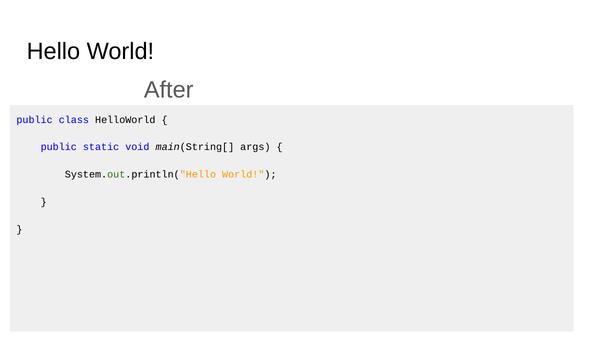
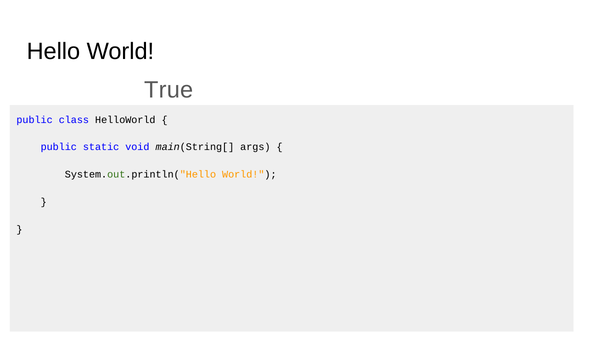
After: After -> True
